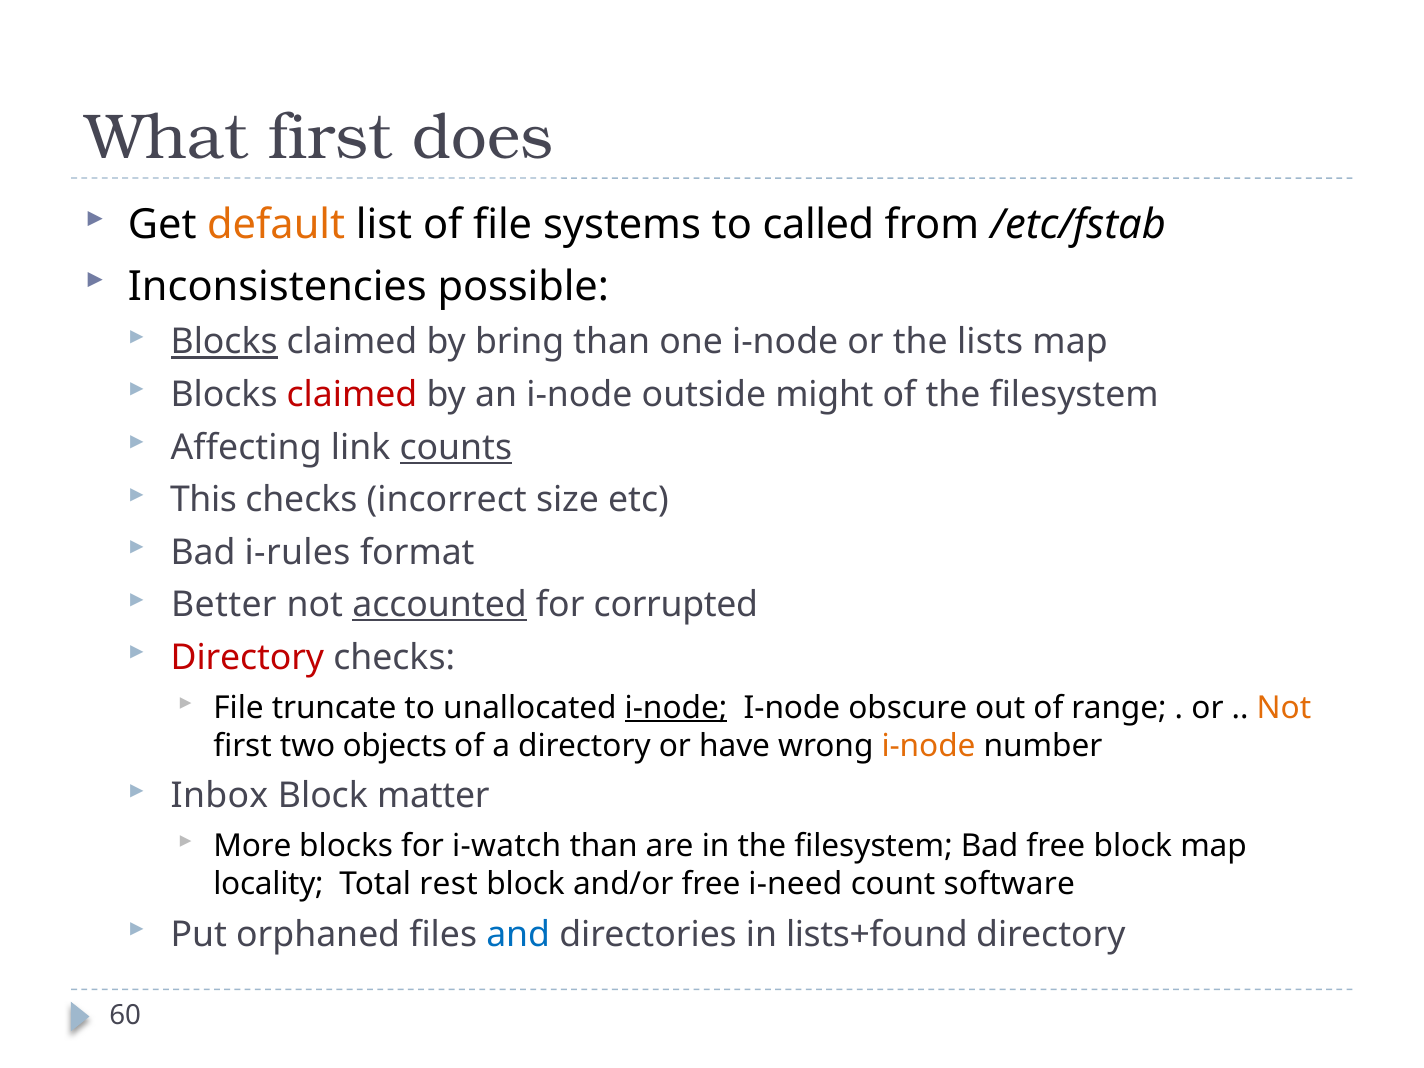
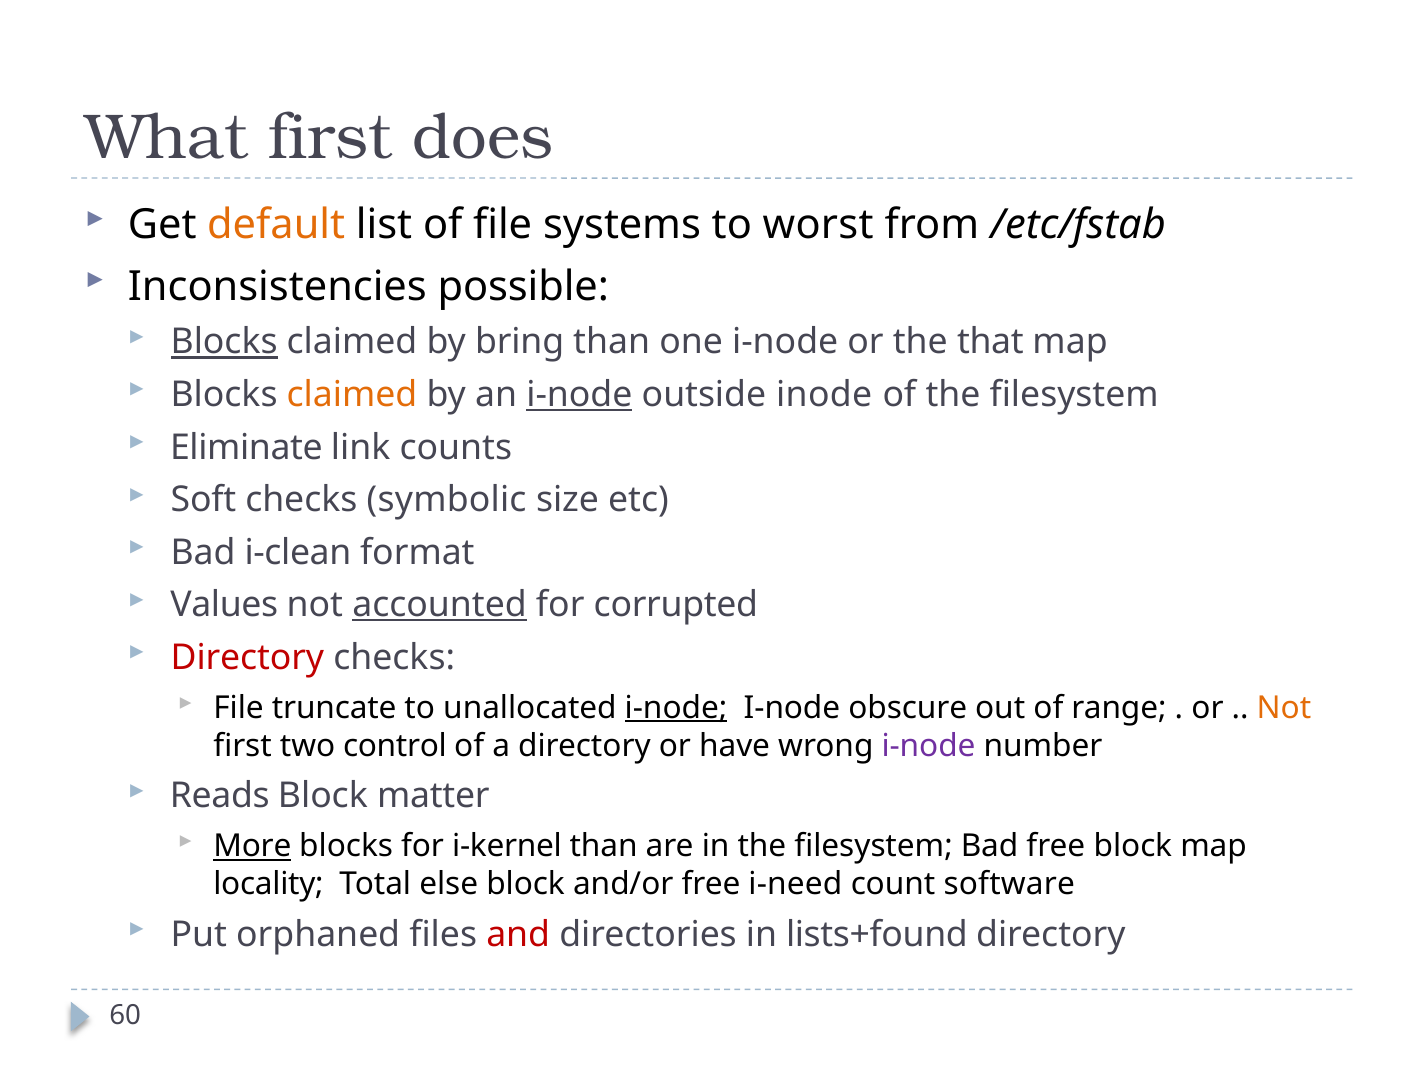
called: called -> worst
lists: lists -> that
claimed at (352, 395) colour: red -> orange
i-node at (579, 395) underline: none -> present
might: might -> inode
Affecting: Affecting -> Eliminate
counts underline: present -> none
This: This -> Soft
incorrect: incorrect -> symbolic
i-rules: i-rules -> i-clean
Better: Better -> Values
objects: objects -> control
i-node at (929, 746) colour: orange -> purple
Inbox: Inbox -> Reads
More underline: none -> present
i-watch: i-watch -> i-kernel
rest: rest -> else
and colour: blue -> red
